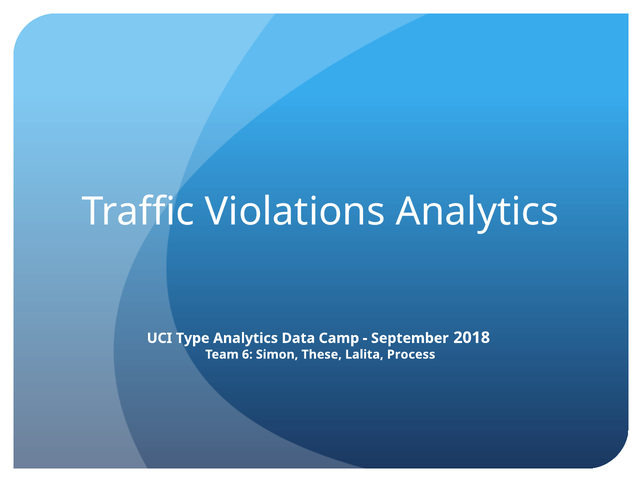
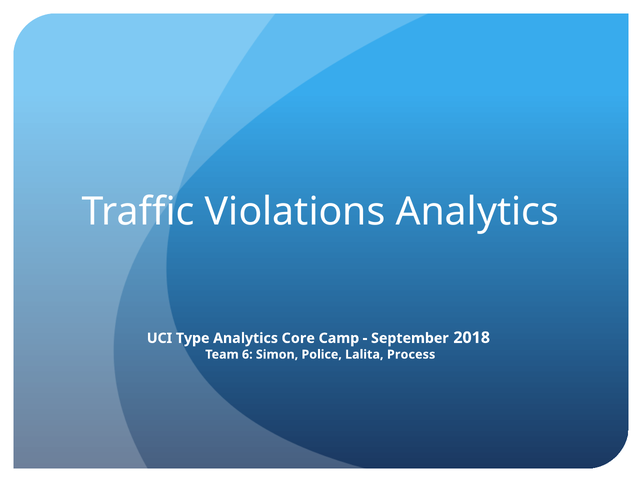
Data: Data -> Core
These: These -> Police
